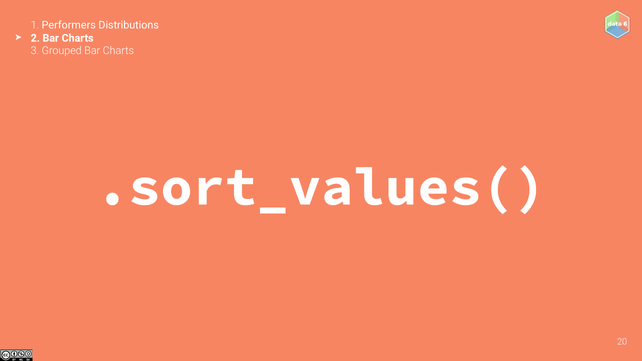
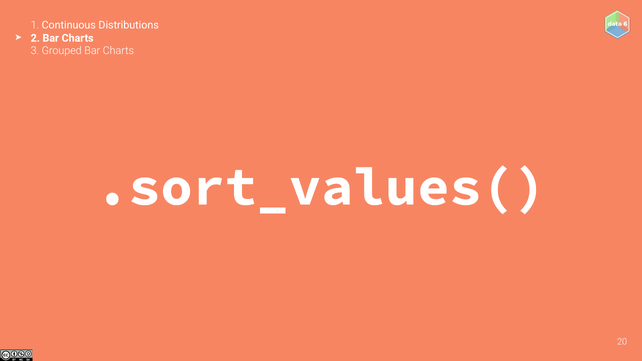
Performers: Performers -> Continuous
